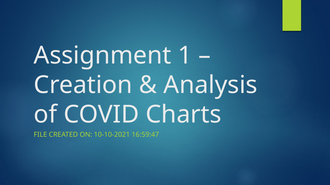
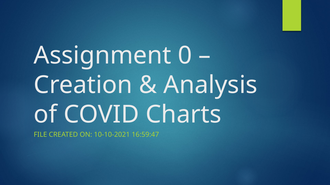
1: 1 -> 0
